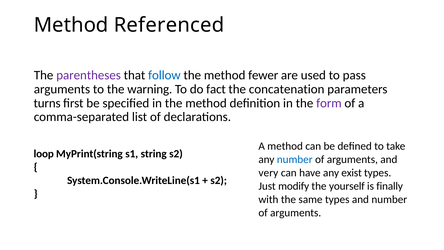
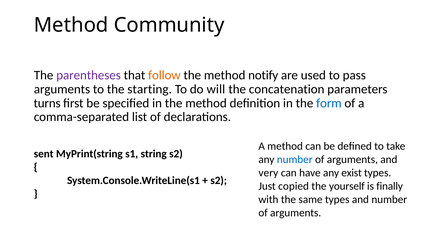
Referenced: Referenced -> Community
follow colour: blue -> orange
fewer: fewer -> notify
warning: warning -> starting
fact: fact -> will
form colour: purple -> blue
loop: loop -> sent
modify: modify -> copied
